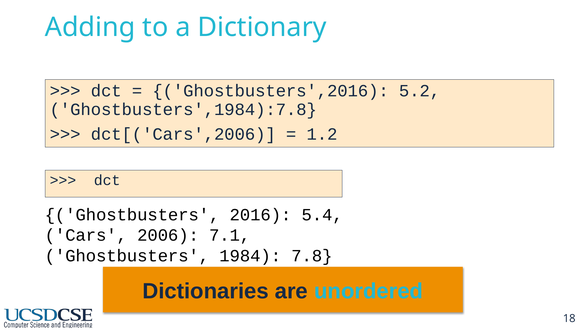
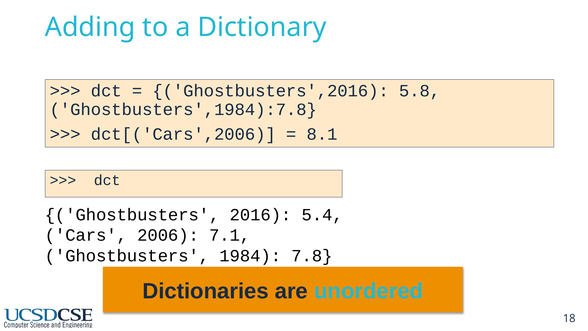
5.2: 5.2 -> 5.8
1.2: 1.2 -> 8.1
